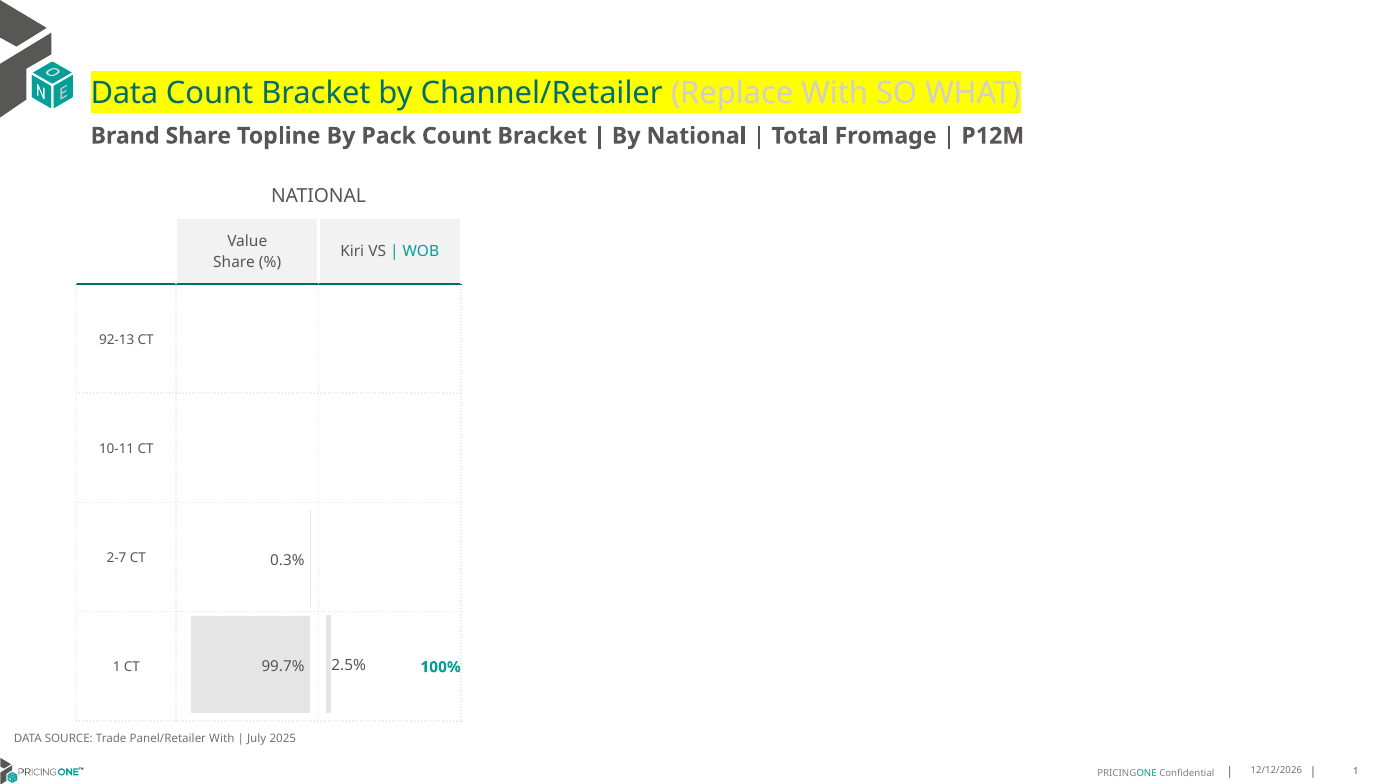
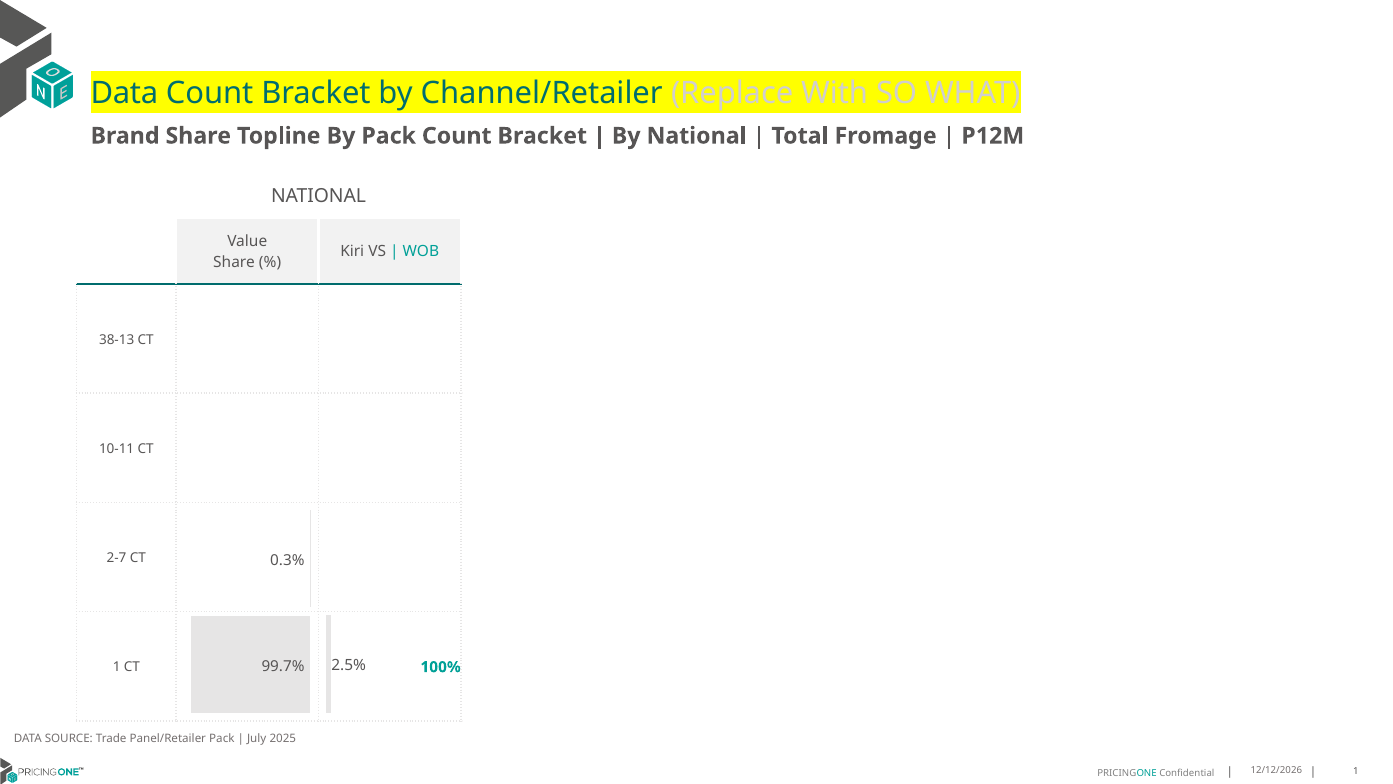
92-13: 92-13 -> 38-13
Panel/Retailer With: With -> Pack
